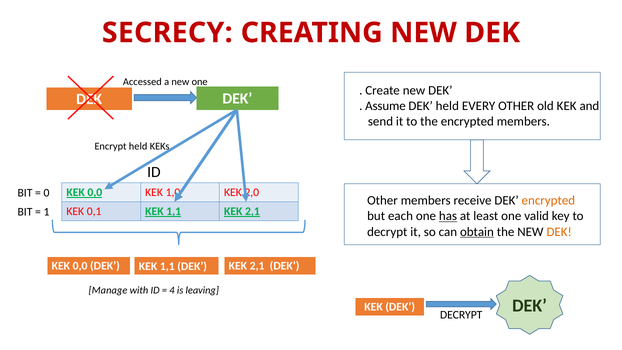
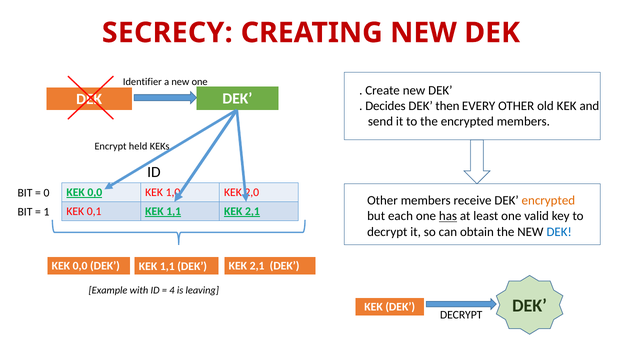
Accessed: Accessed -> Identifier
Assume: Assume -> Decides
DEK held: held -> then
obtain underline: present -> none
DEK at (559, 232) colour: orange -> blue
Manage: Manage -> Example
